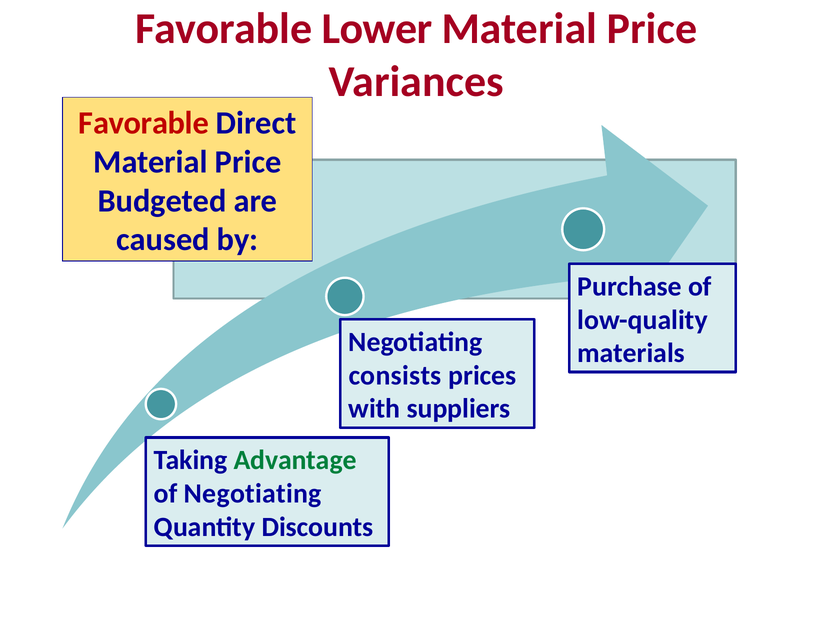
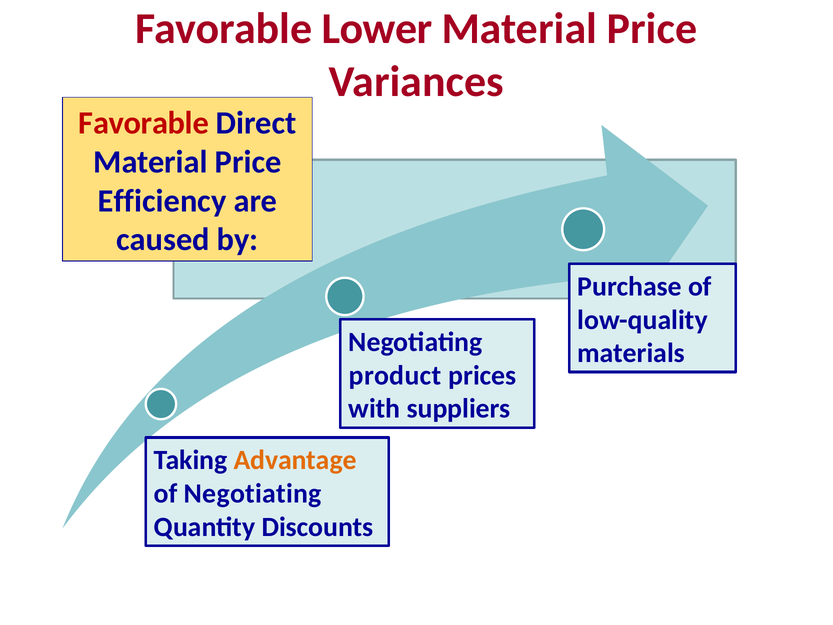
Budgeted: Budgeted -> Efficiency
consists: consists -> product
Advantage colour: green -> orange
